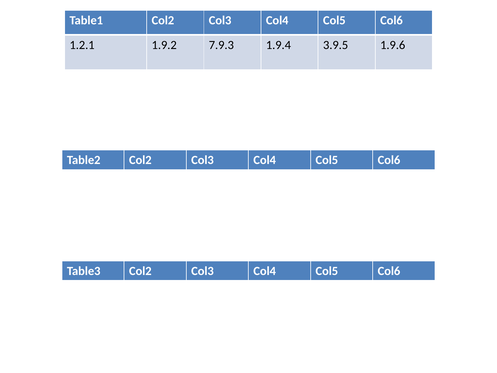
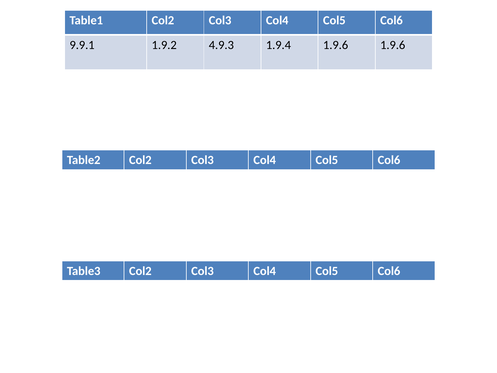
1.2.1: 1.2.1 -> 9.9.1
7.9.3: 7.9.3 -> 4.9.3
1.9.4 3.9.5: 3.9.5 -> 1.9.6
